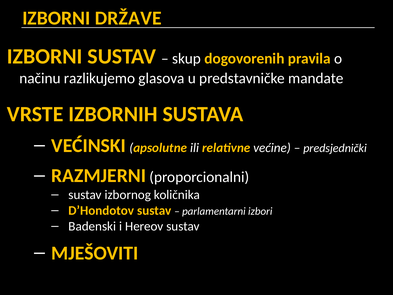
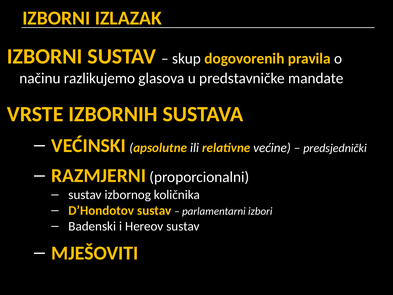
DRŽAVE: DRŽAVE -> IZLAZAK
